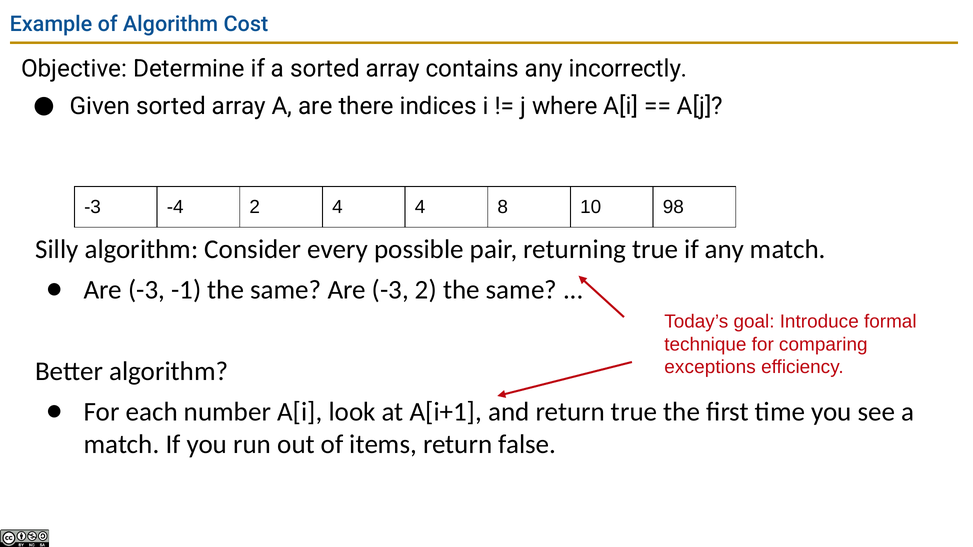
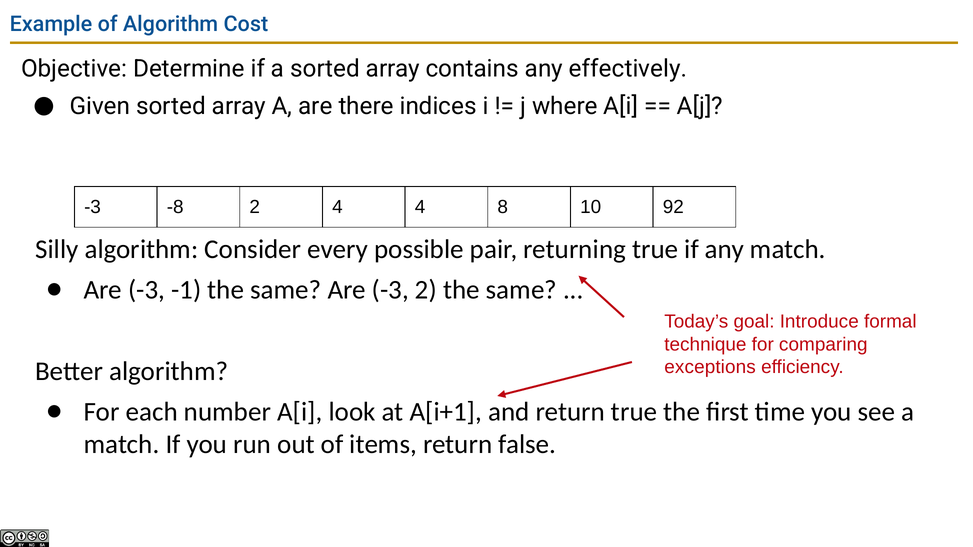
incorrectly: incorrectly -> effectively
-4: -4 -> -8
98: 98 -> 92
